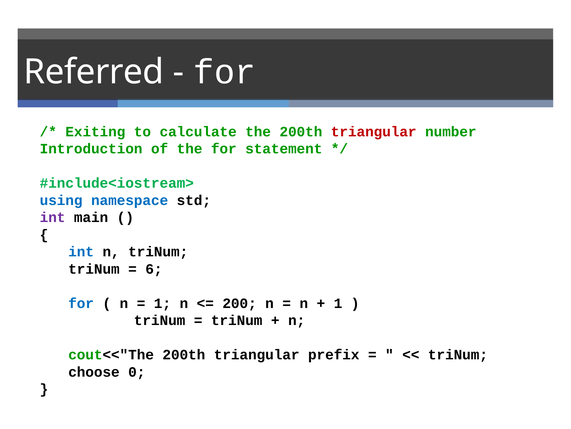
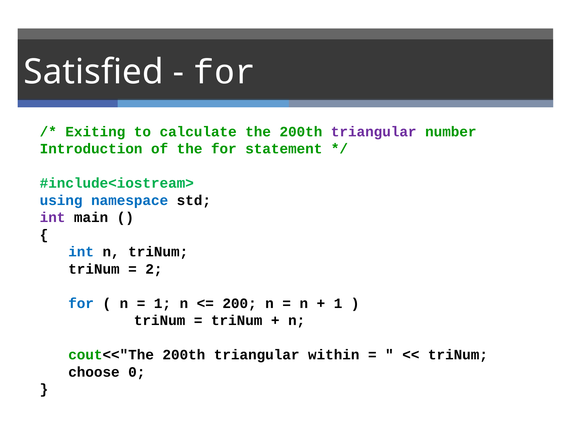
Referred: Referred -> Satisfied
triangular at (374, 132) colour: red -> purple
6: 6 -> 2
prefix: prefix -> within
